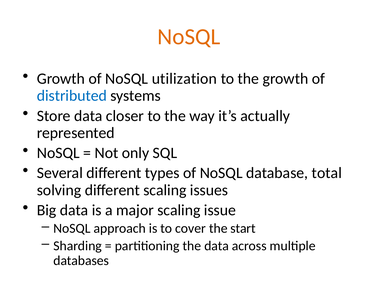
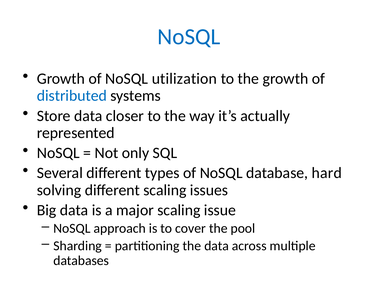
NoSQL at (189, 37) colour: orange -> blue
total: total -> hard
start: start -> pool
